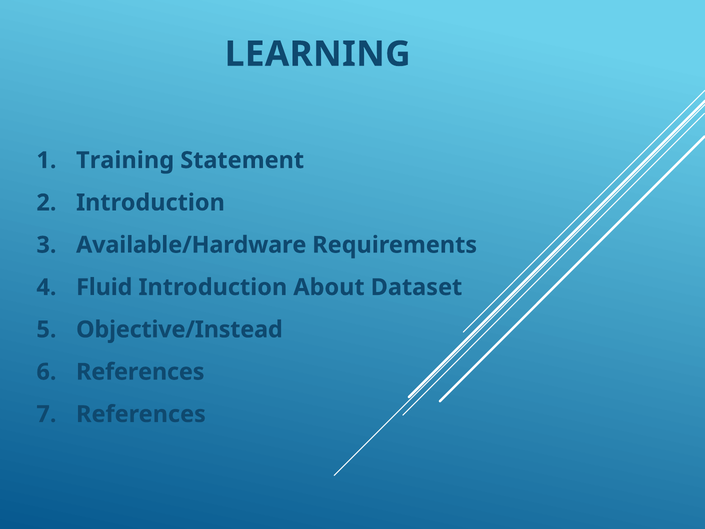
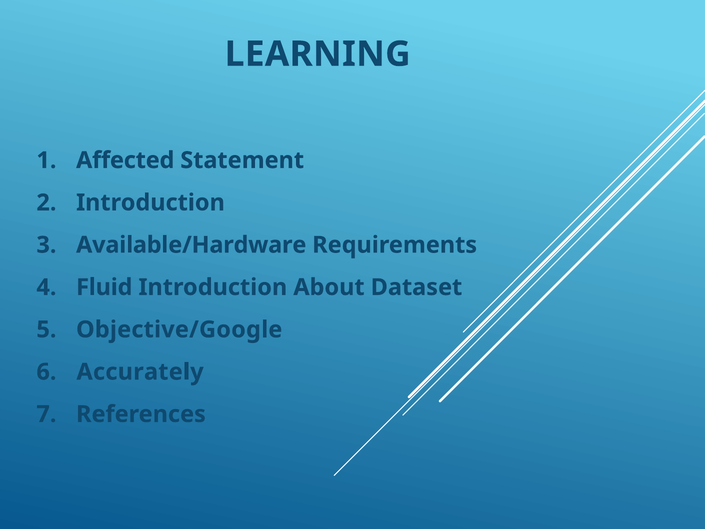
Training: Training -> Affected
Objective/Instead: Objective/Instead -> Objective/Google
References at (140, 372): References -> Accurately
